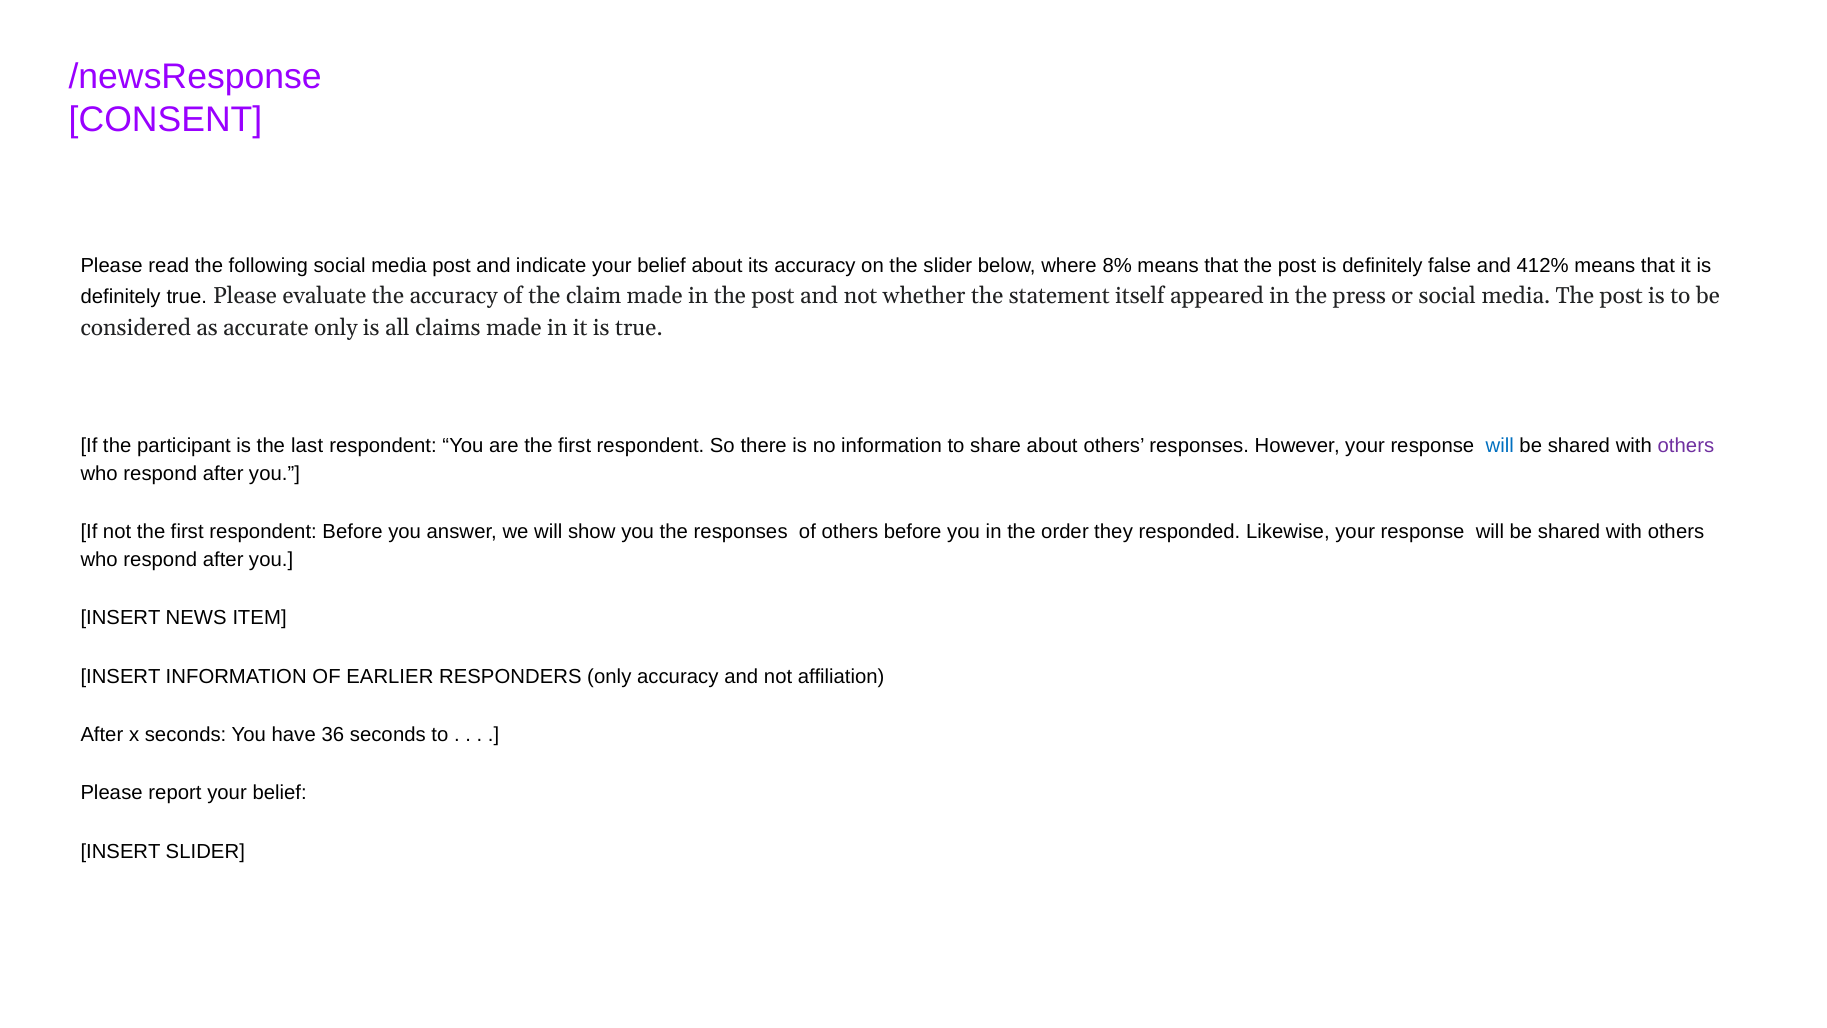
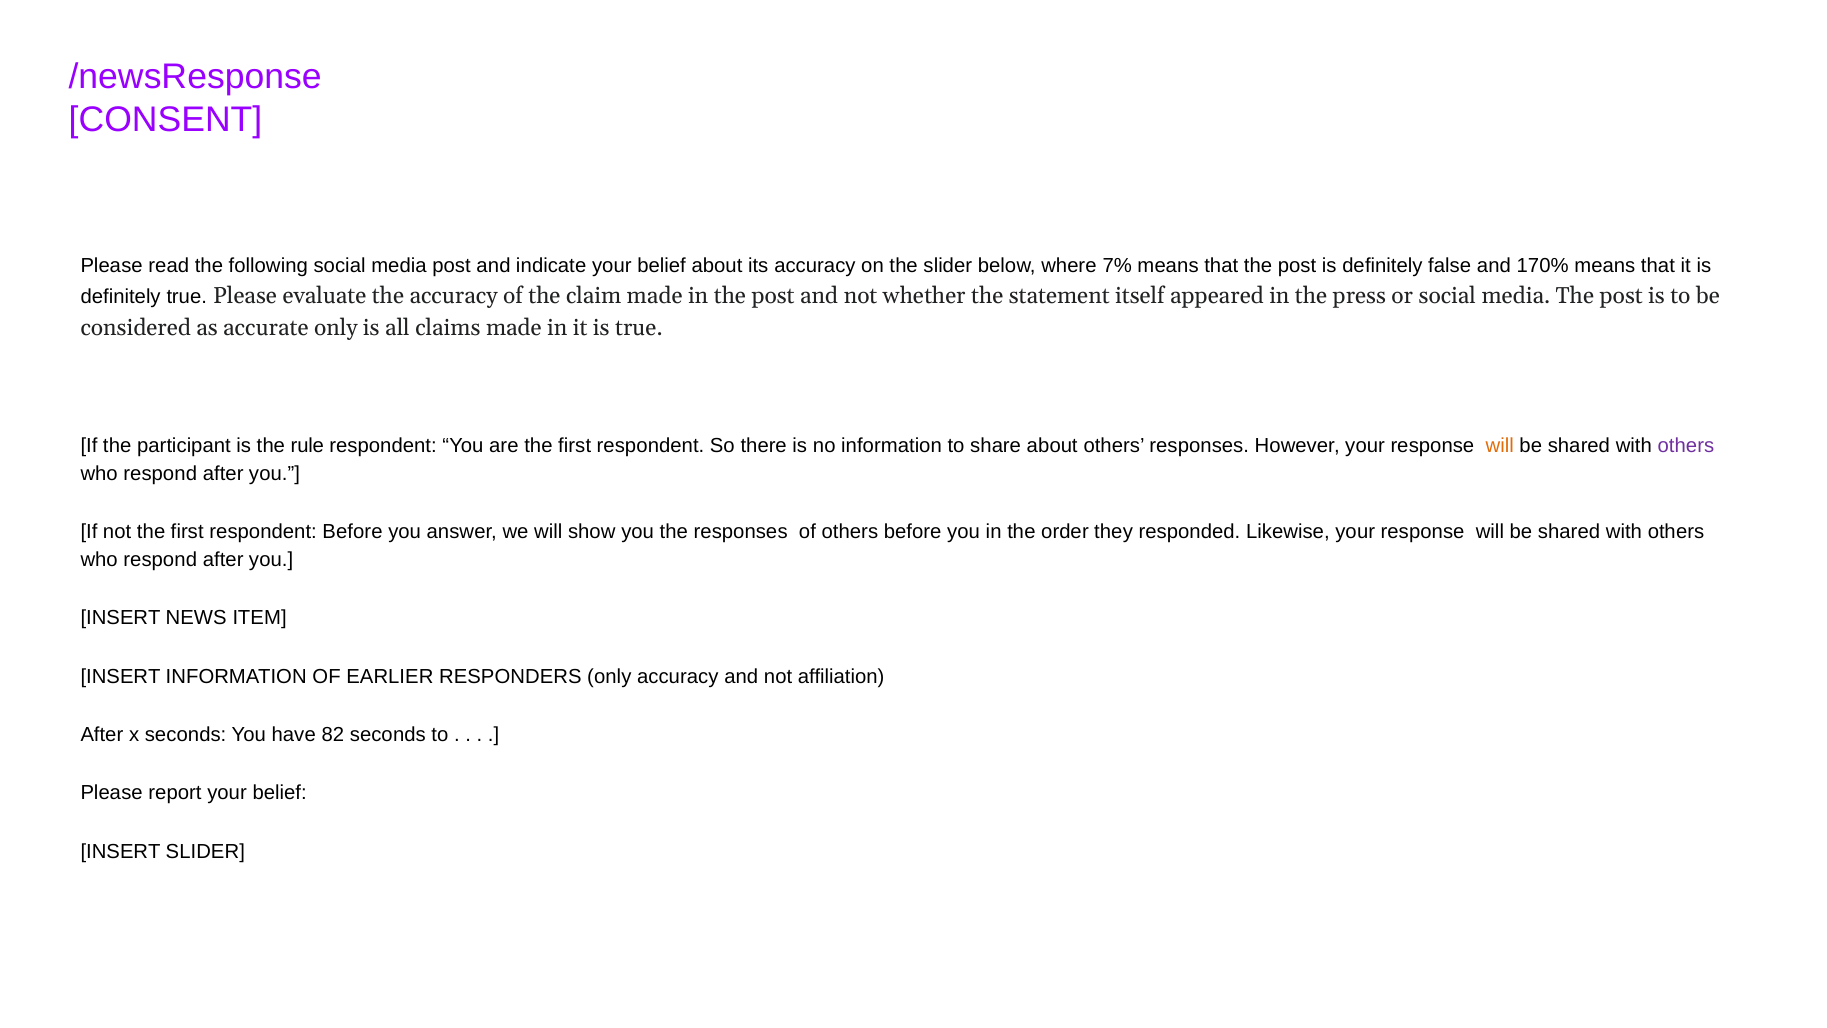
8%: 8% -> 7%
412%: 412% -> 170%
last: last -> rule
will at (1500, 446) colour: blue -> orange
36: 36 -> 82
